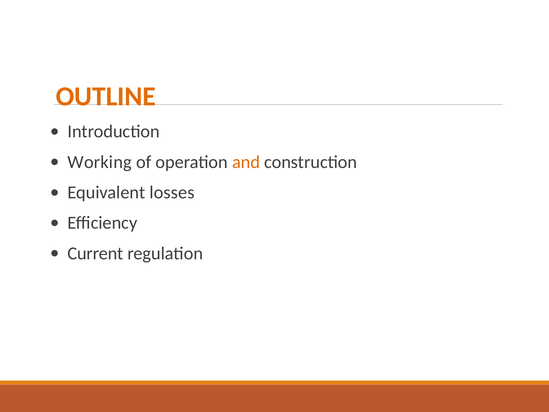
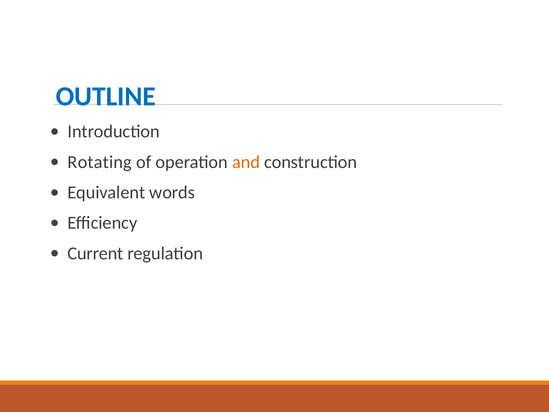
OUTLINE colour: orange -> blue
Working: Working -> Rotating
losses: losses -> words
